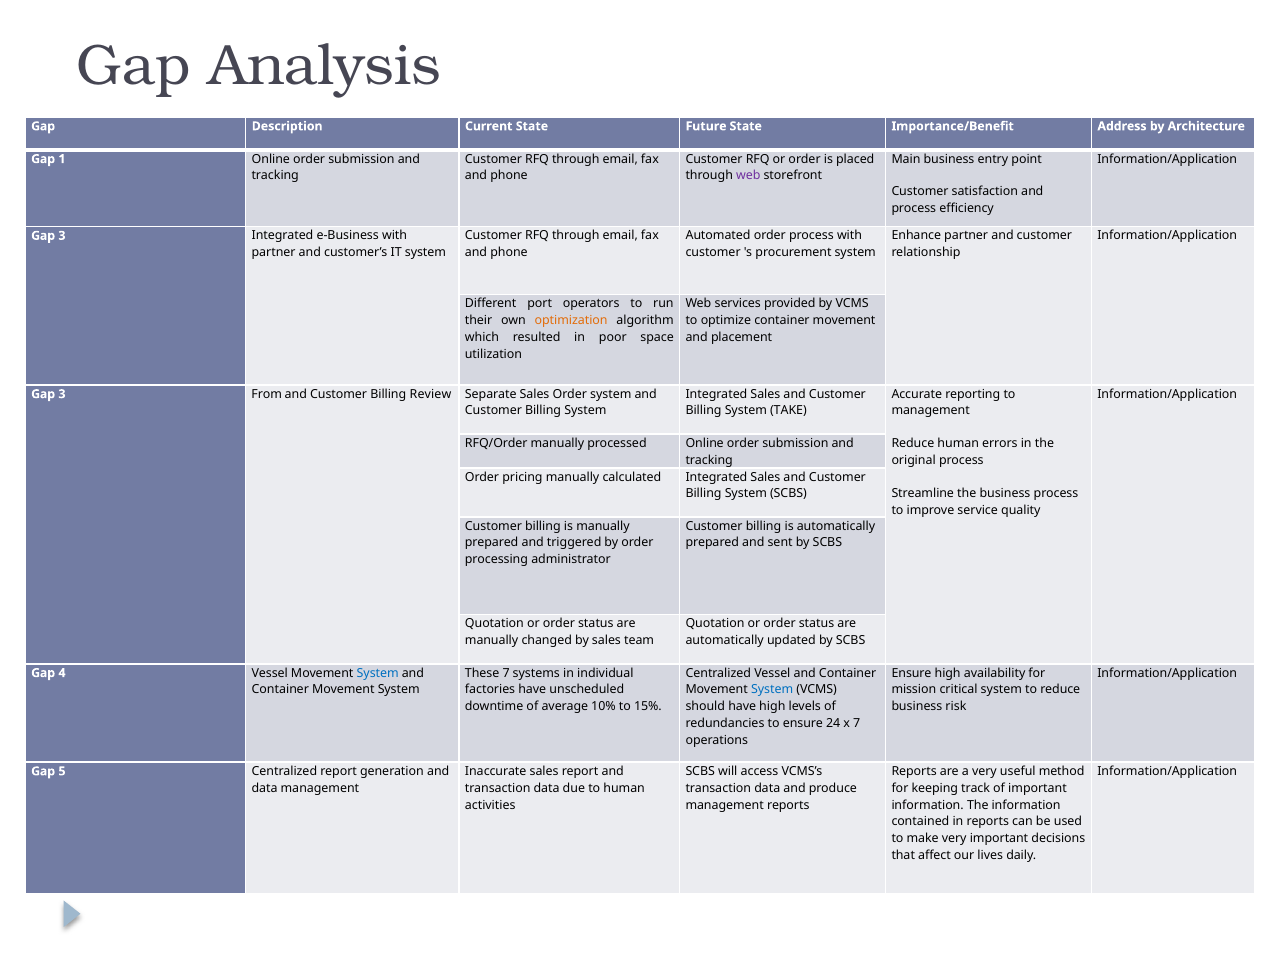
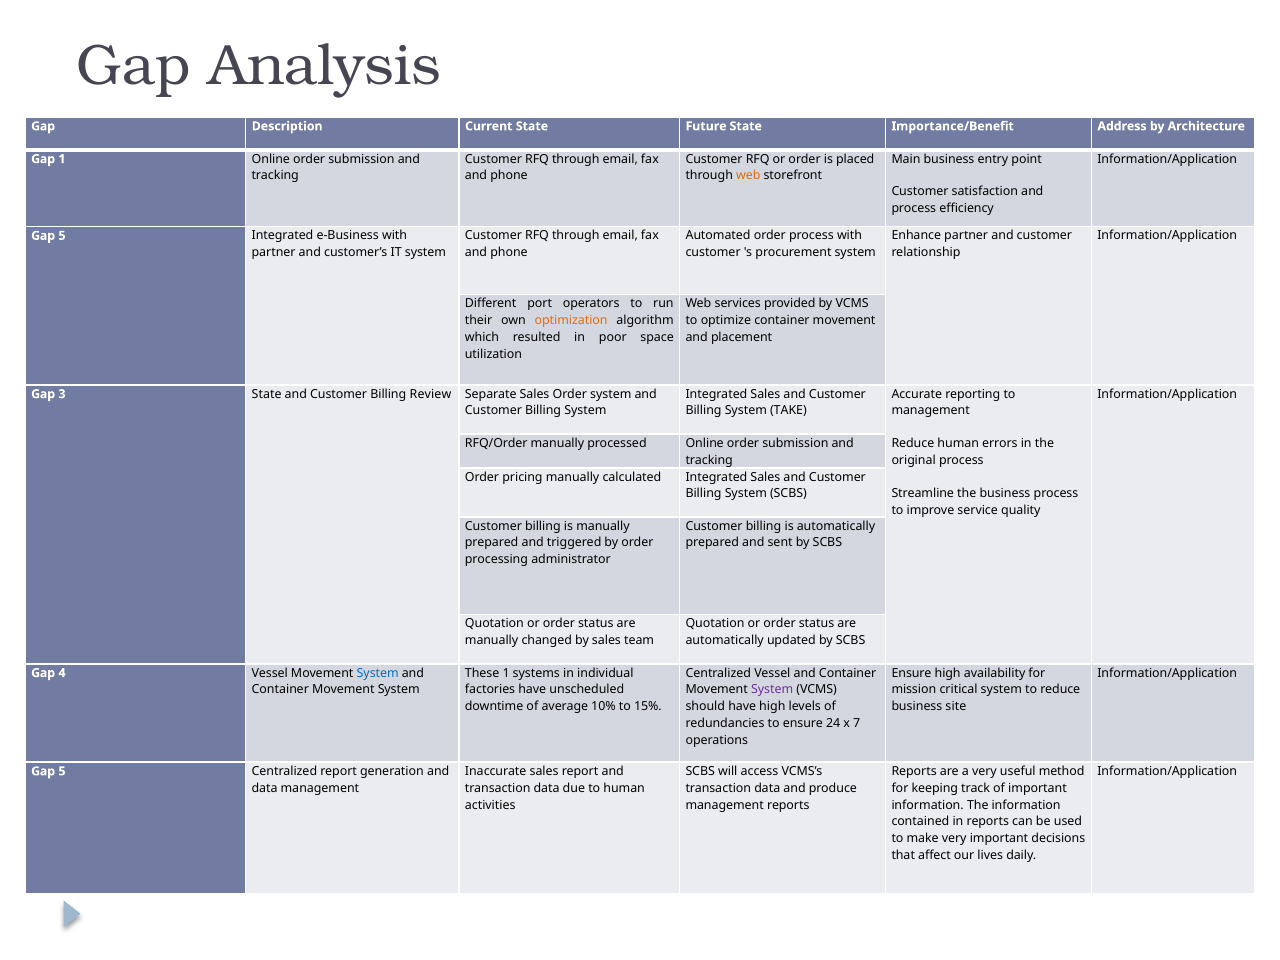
web at (748, 176) colour: purple -> orange
3 at (62, 236): 3 -> 5
3 From: From -> State
These 7: 7 -> 1
System at (772, 690) colour: blue -> purple
risk: risk -> site
